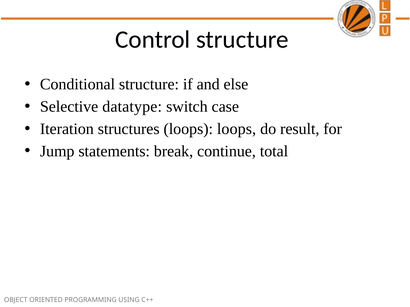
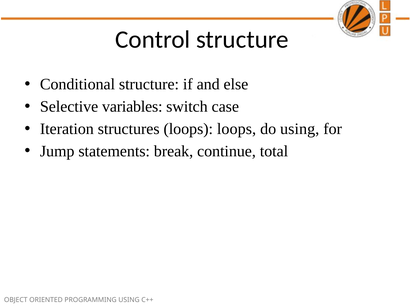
datatype: datatype -> variables
do result: result -> using
